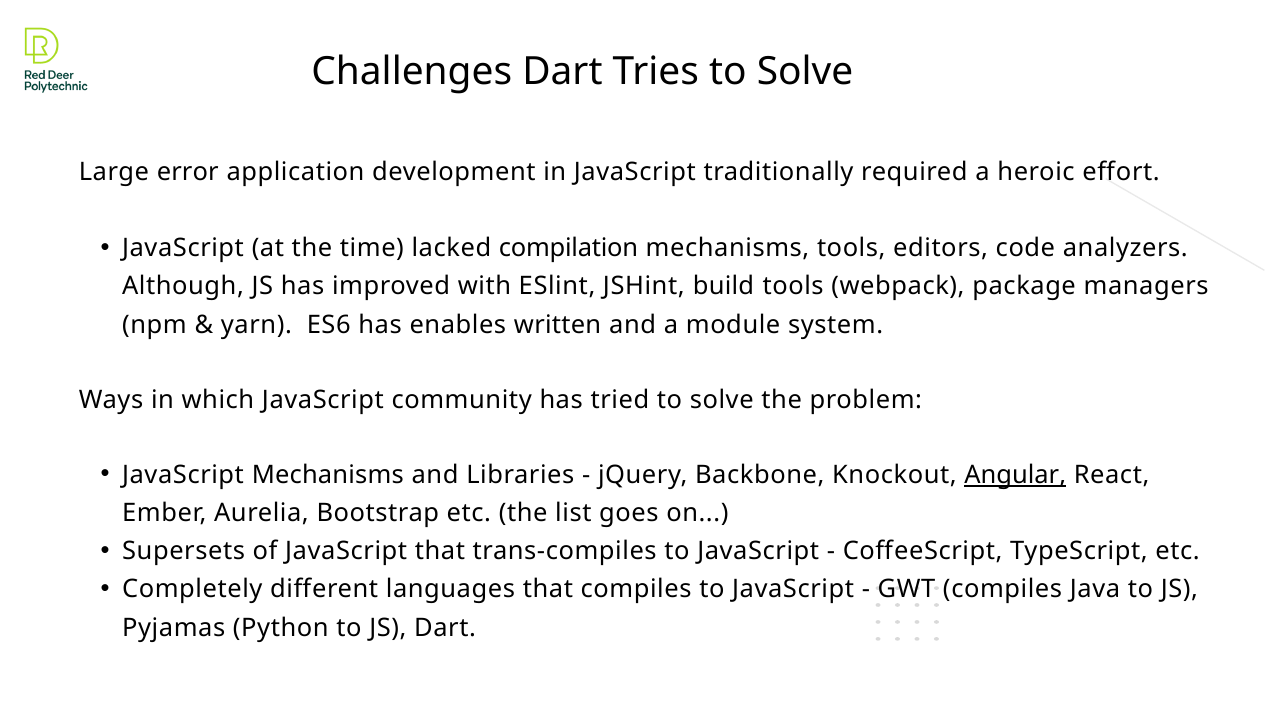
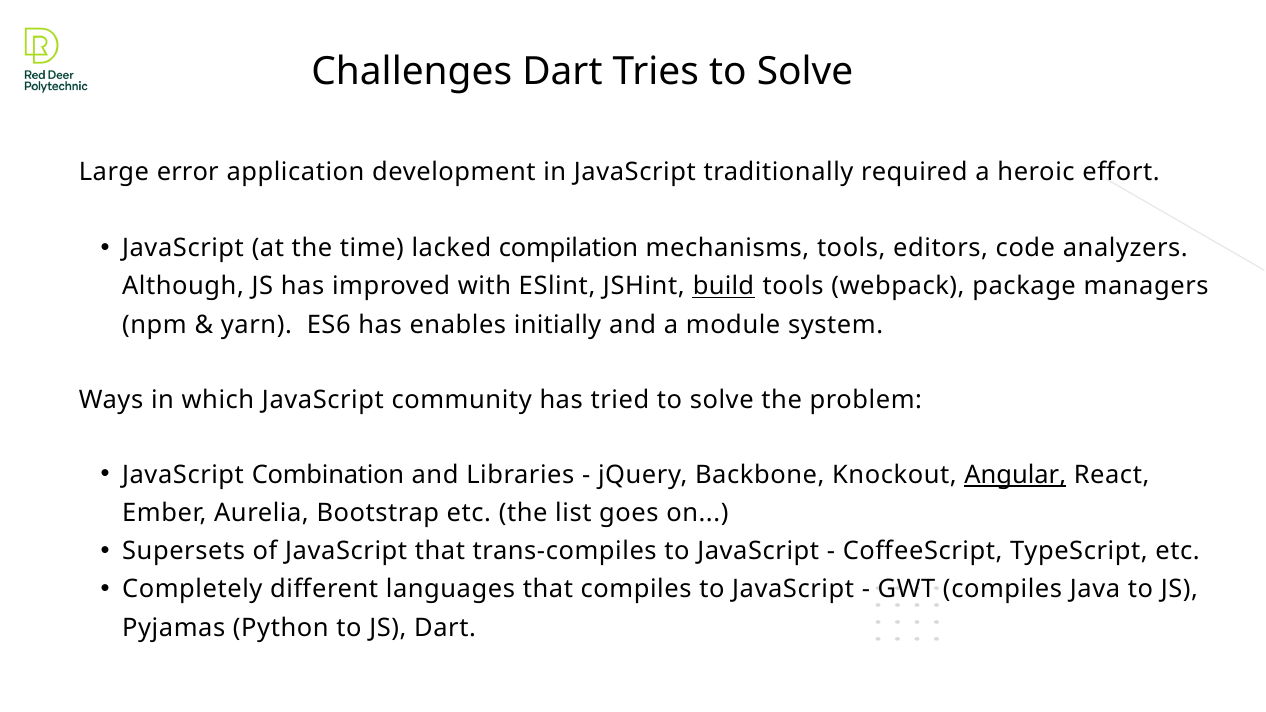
build underline: none -> present
written: written -> initially
JavaScript Mechanisms: Mechanisms -> Combination
